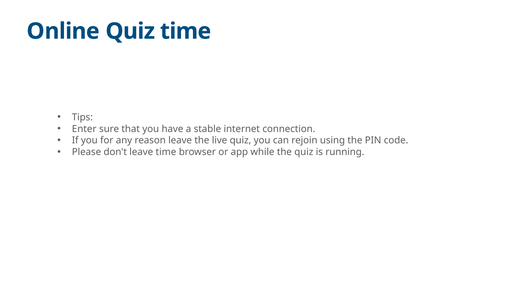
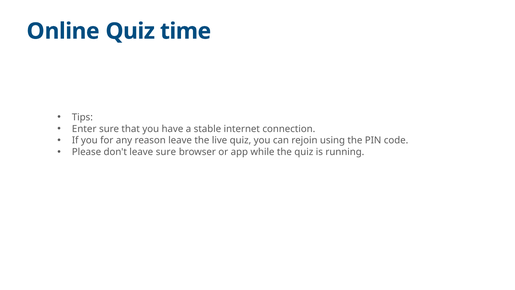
leave time: time -> sure
